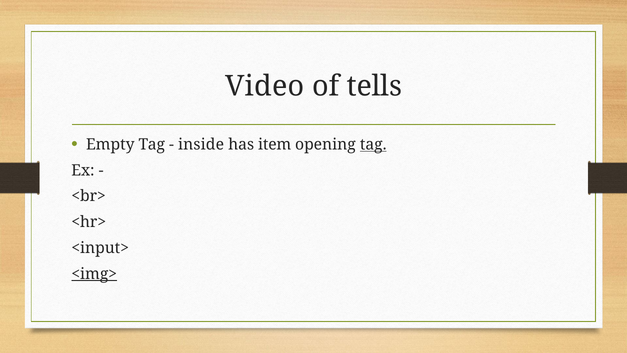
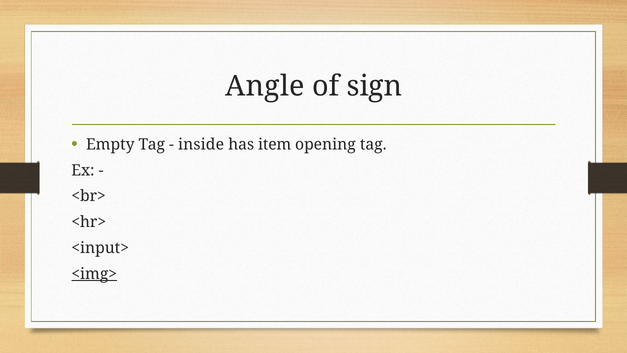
Video: Video -> Angle
tells: tells -> sign
tag at (373, 144) underline: present -> none
